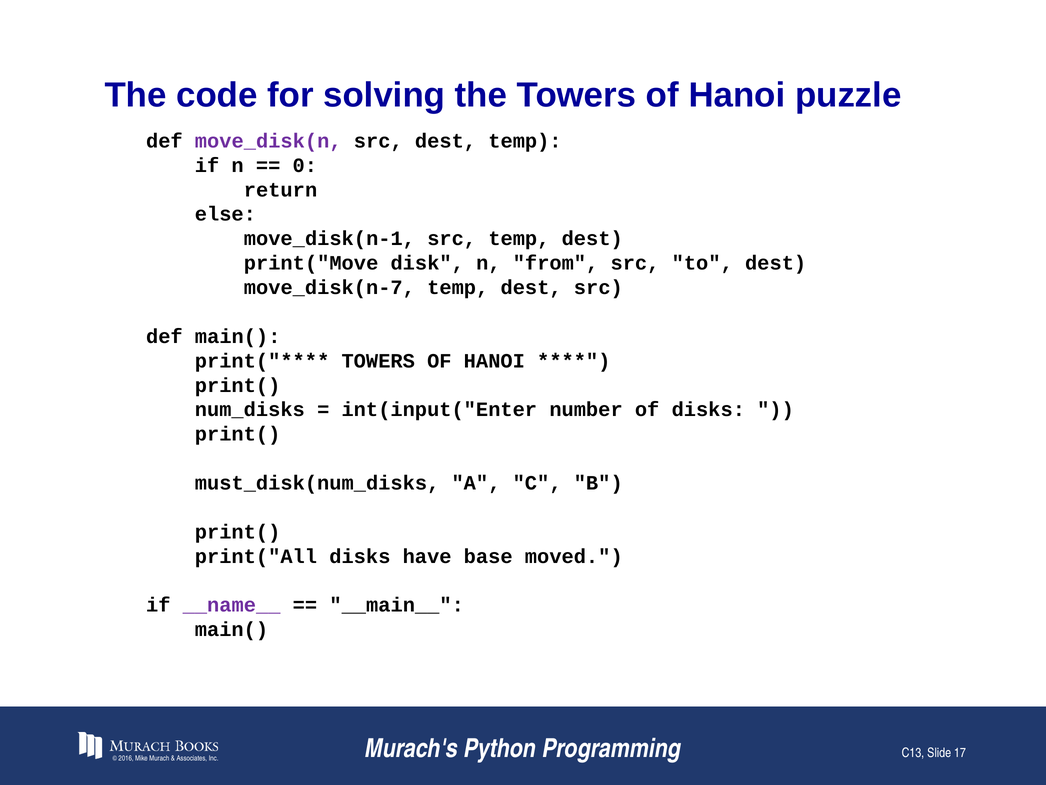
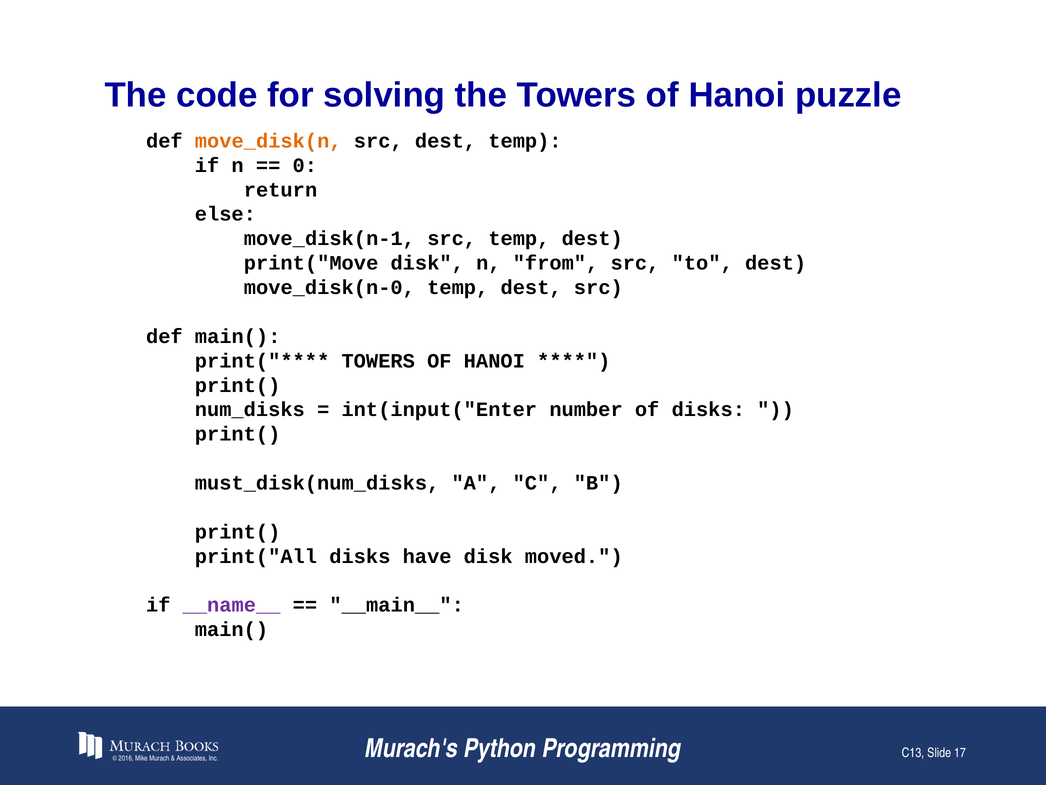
move_disk(n colour: purple -> orange
move_disk(n-7: move_disk(n-7 -> move_disk(n-0
have base: base -> disk
